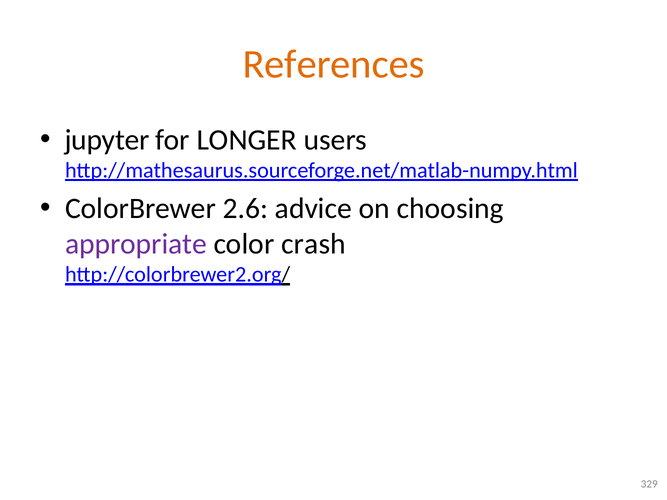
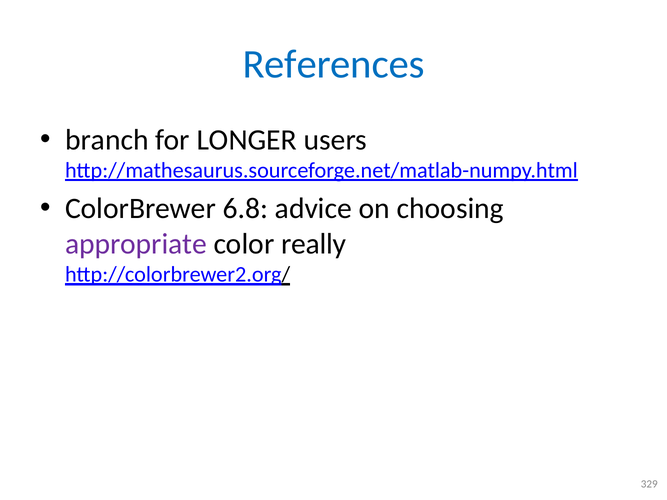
References colour: orange -> blue
jupyter: jupyter -> branch
2.6: 2.6 -> 6.8
crash: crash -> really
